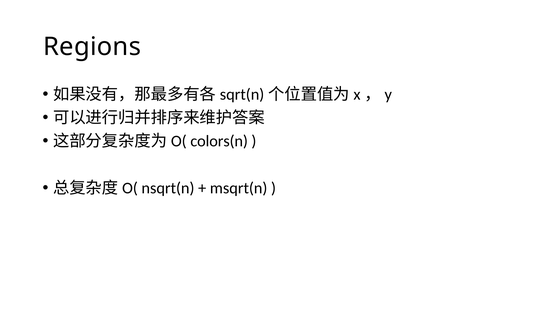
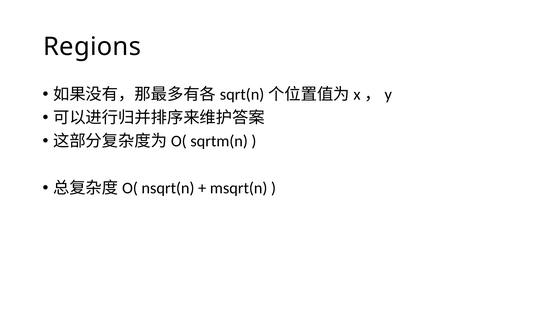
colors(n: colors(n -> sqrtm(n
